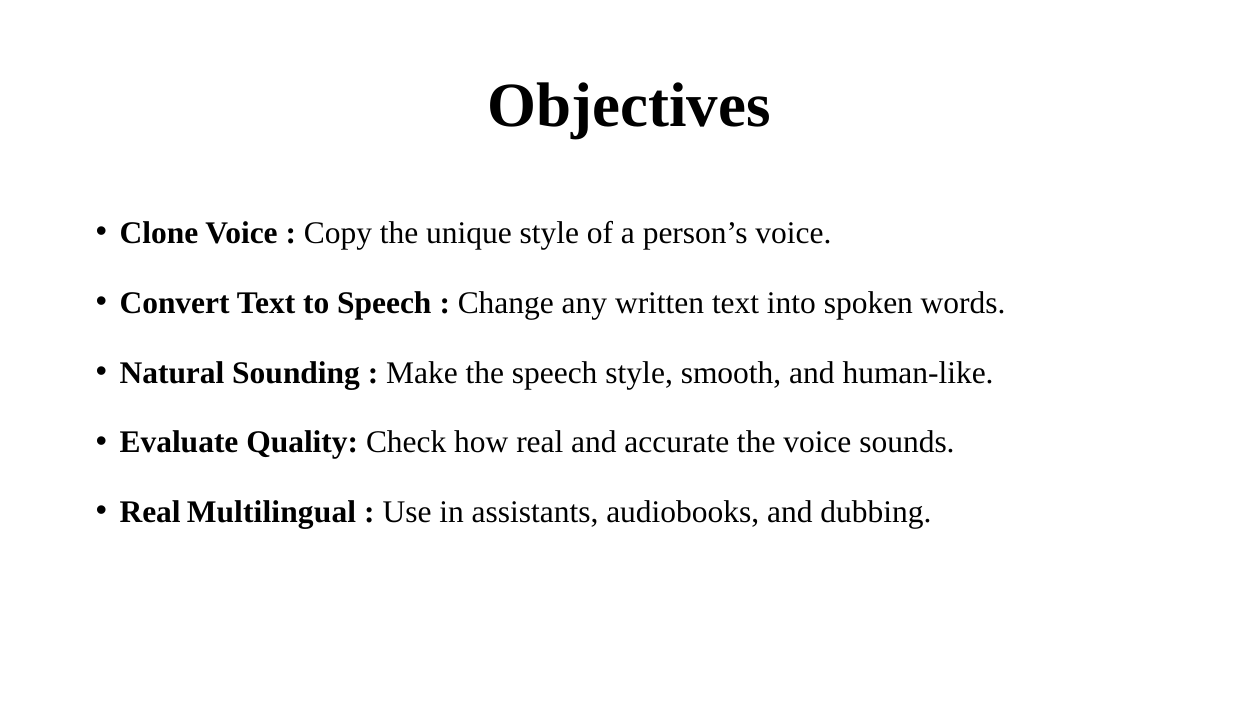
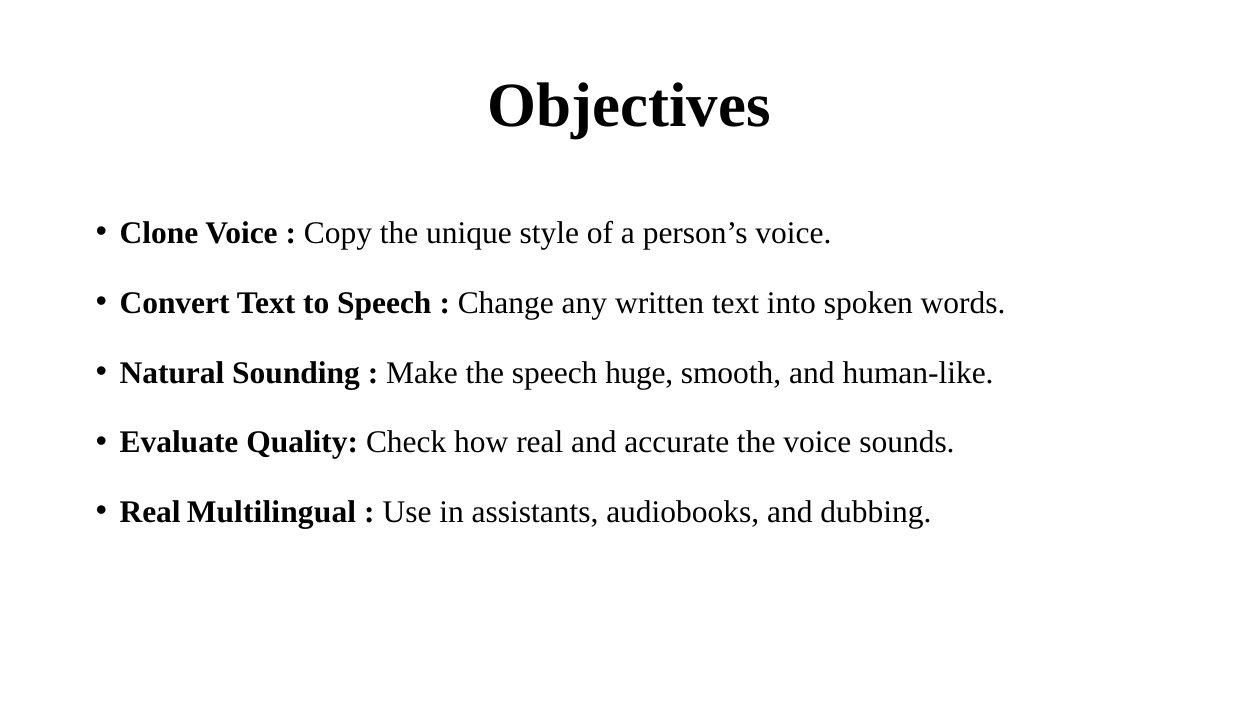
speech style: style -> huge
